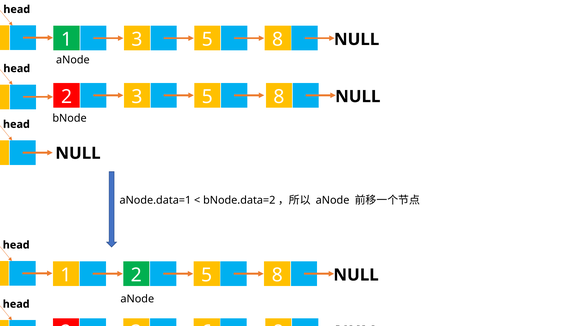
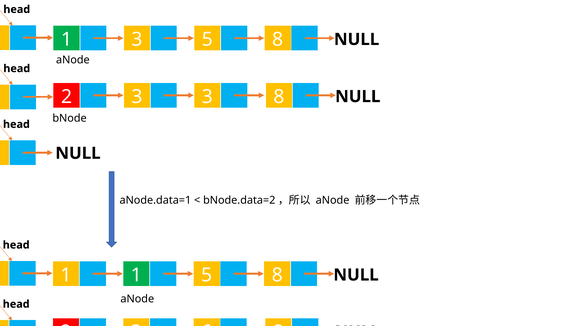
2 3 5: 5 -> 3
1 2: 2 -> 1
